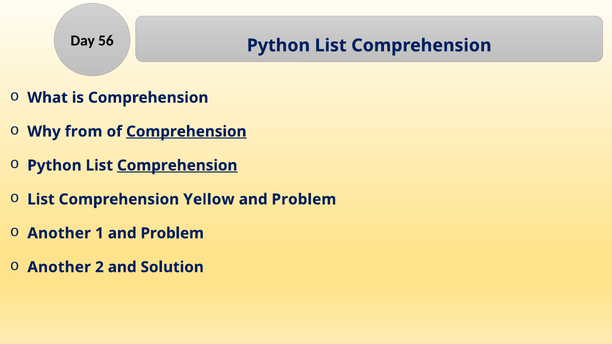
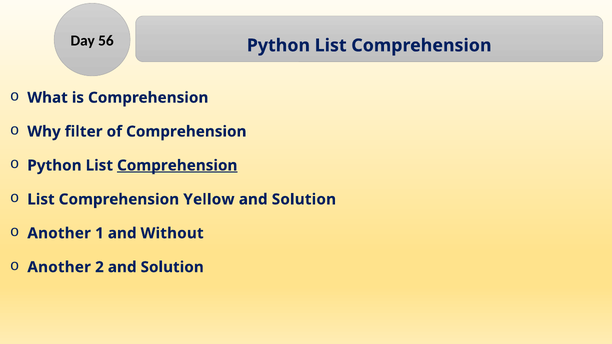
from: from -> filter
Comprehension at (186, 132) underline: present -> none
Problem at (304, 199): Problem -> Solution
1 and Problem: Problem -> Without
